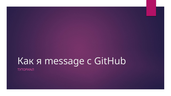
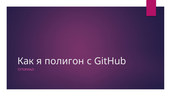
message: message -> полигон
